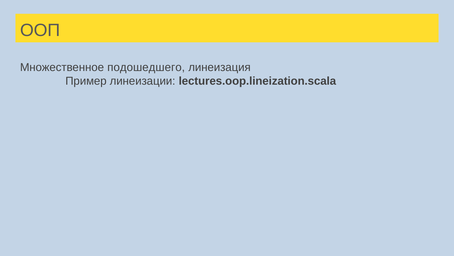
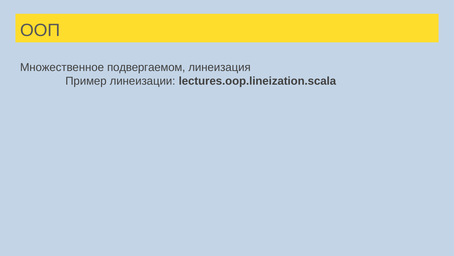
подошедшего: подошедшего -> подвергаемом
